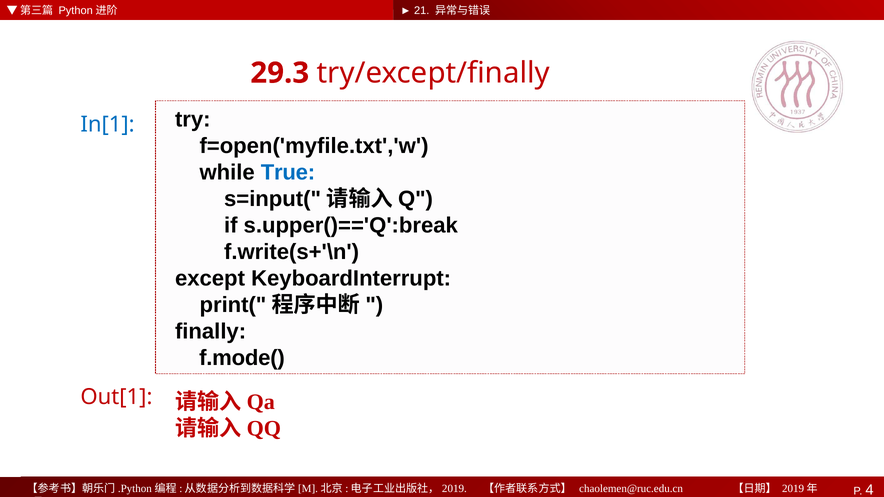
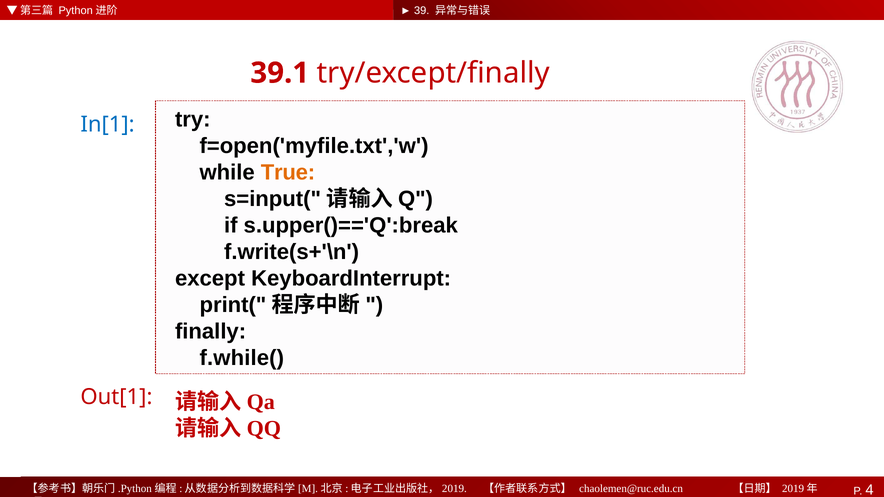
21: 21 -> 39
29.3: 29.3 -> 39.1
True colour: blue -> orange
f.mode(: f.mode( -> f.while(
